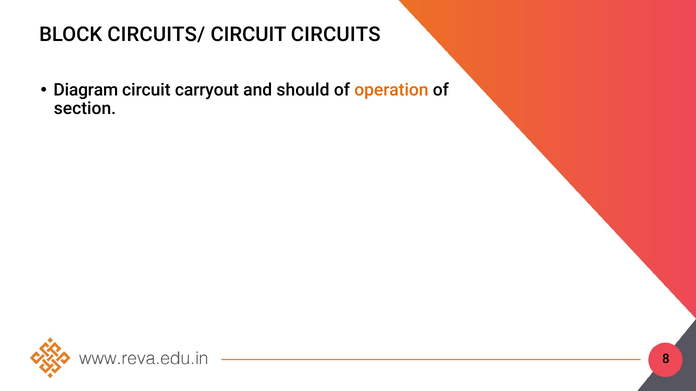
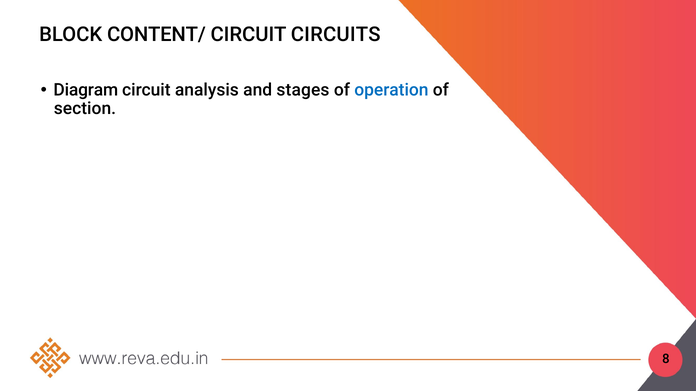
CIRCUITS/: CIRCUITS/ -> CONTENT/
carryout: carryout -> analysis
should: should -> stages
operation colour: orange -> blue
